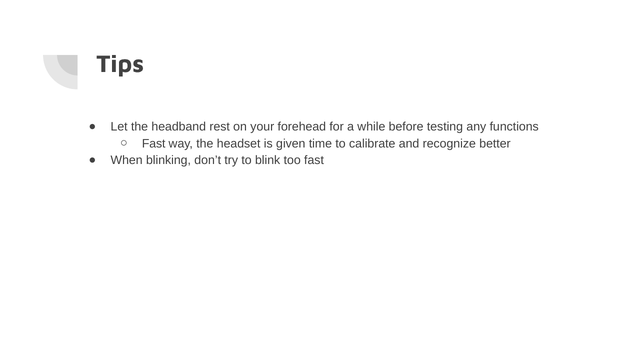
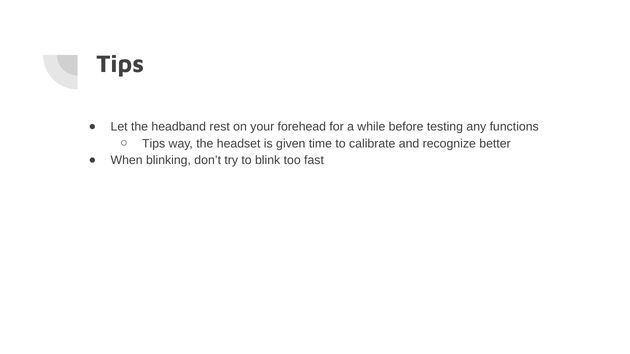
Fast at (154, 144): Fast -> Tips
